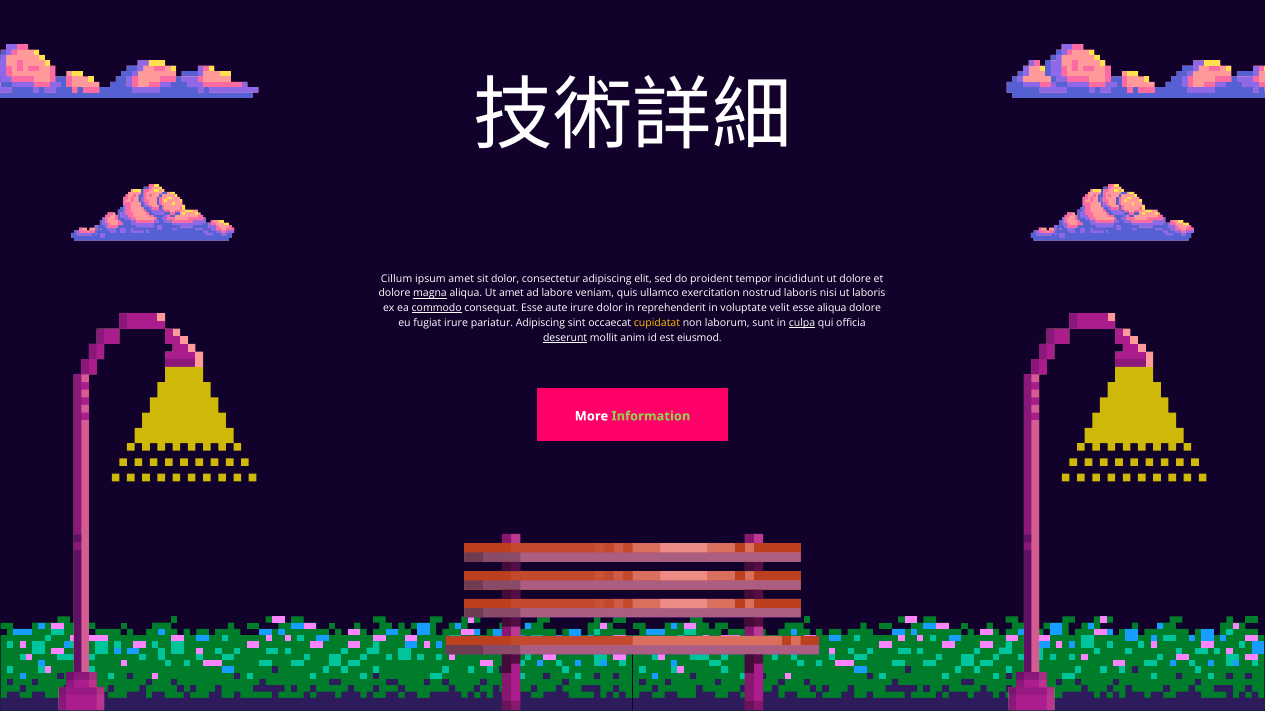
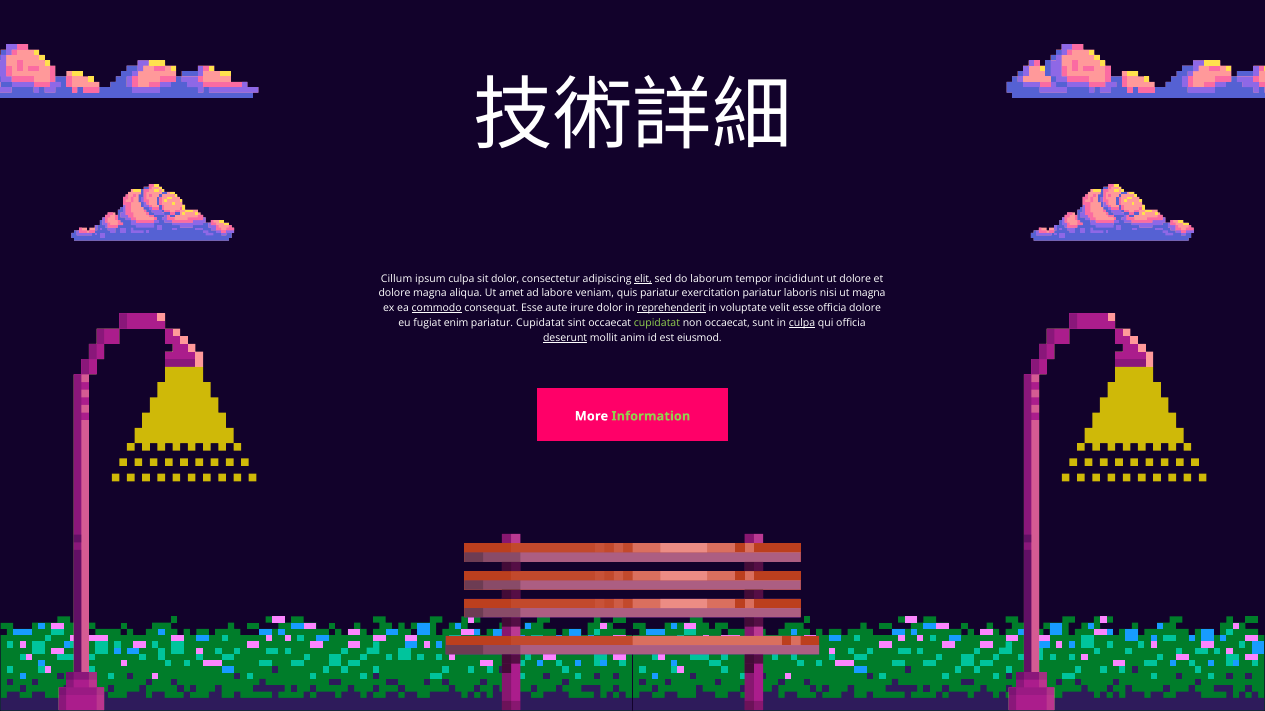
ipsum amet: amet -> culpa
elit underline: none -> present
proident: proident -> laborum
magna at (430, 294) underline: present -> none
quis ullamco: ullamco -> pariatur
exercitation nostrud: nostrud -> pariatur
ut laboris: laboris -> magna
reprehenderit underline: none -> present
esse aliqua: aliqua -> officia
fugiat irure: irure -> enim
pariatur Adipiscing: Adipiscing -> Cupidatat
cupidatat at (657, 323) colour: yellow -> light green
non laborum: laborum -> occaecat
